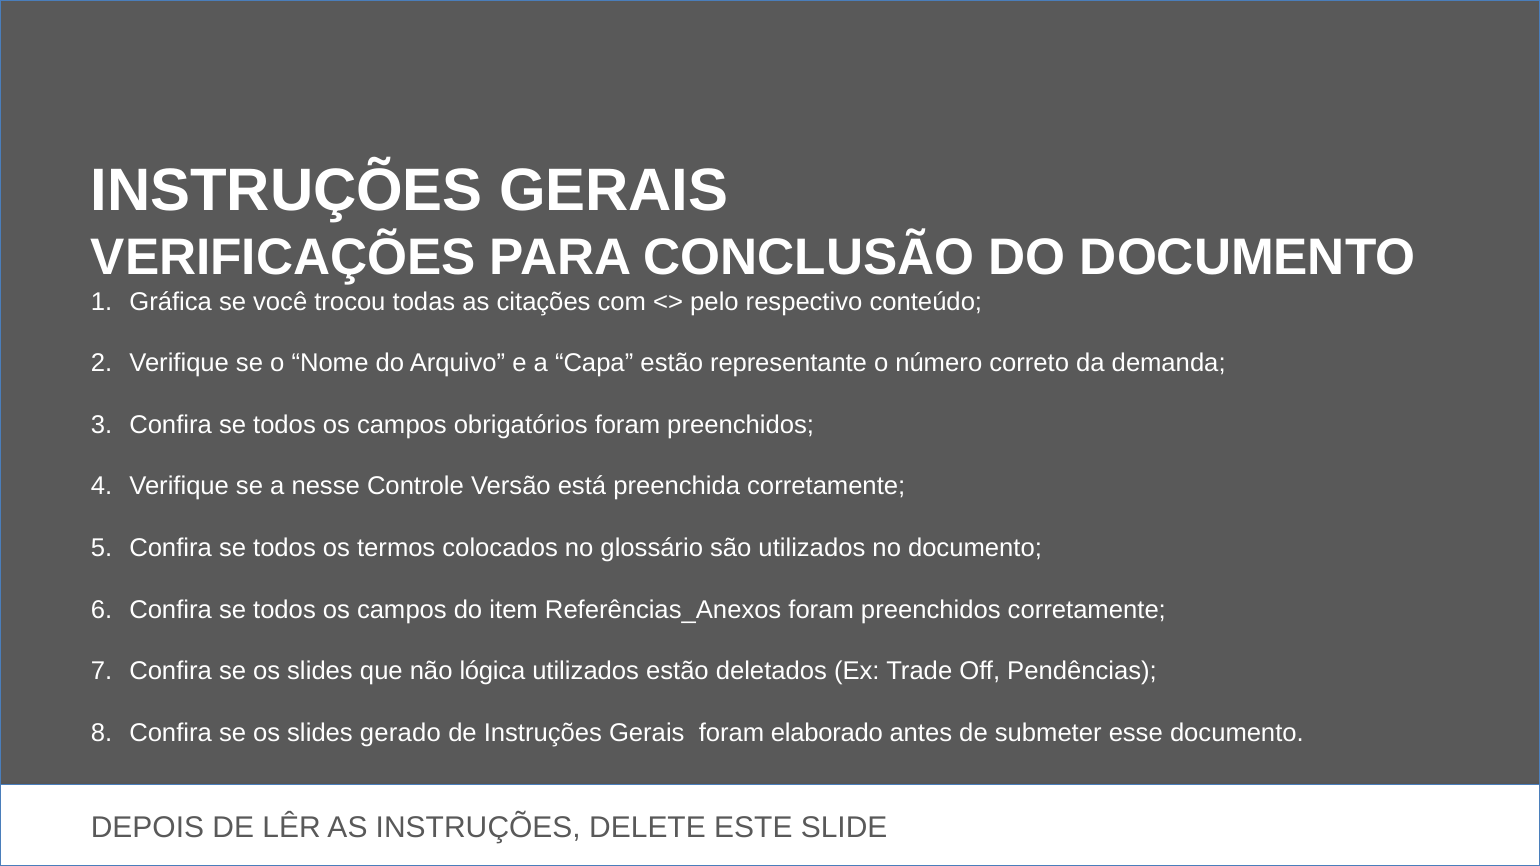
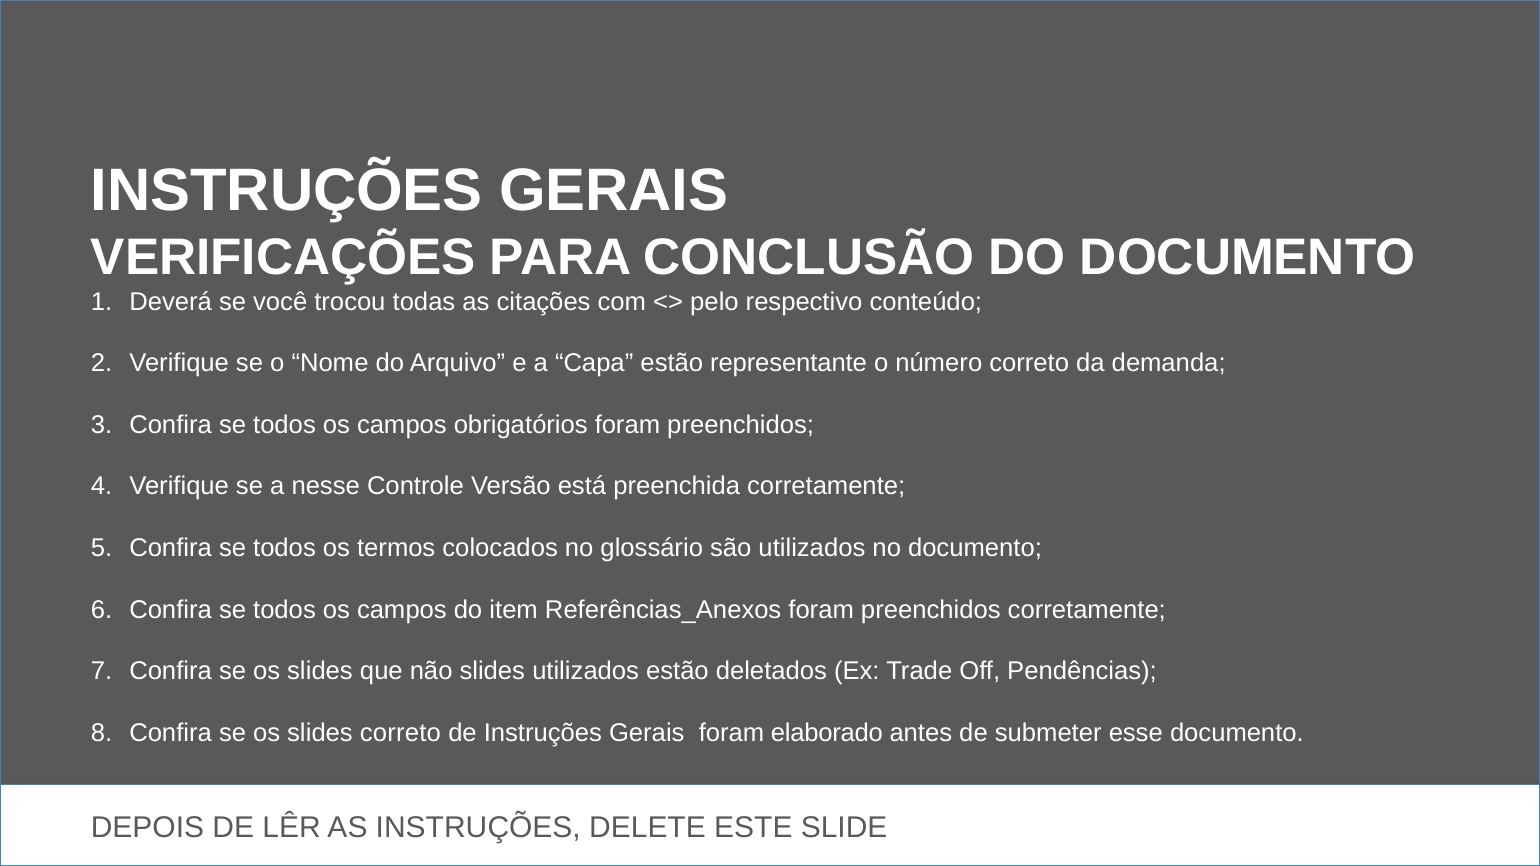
Gráfica: Gráfica -> Deverá
não lógica: lógica -> slides
slides gerado: gerado -> correto
